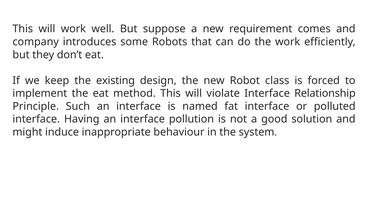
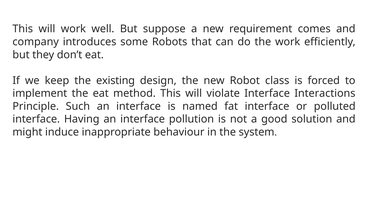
Relationship: Relationship -> Interactions
